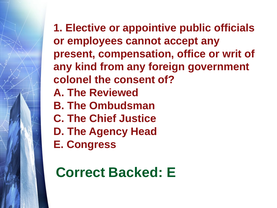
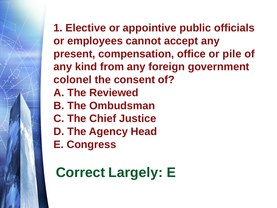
writ: writ -> pile
Backed: Backed -> Largely
